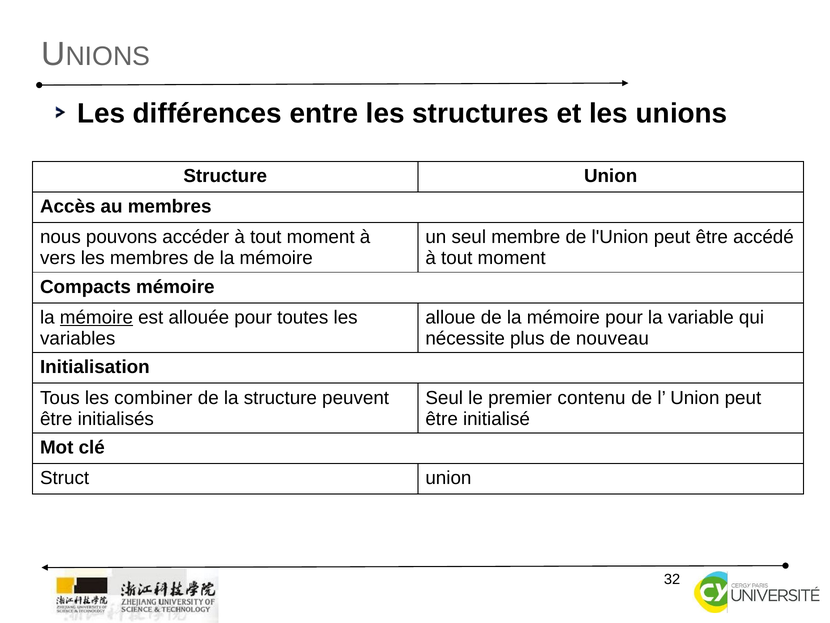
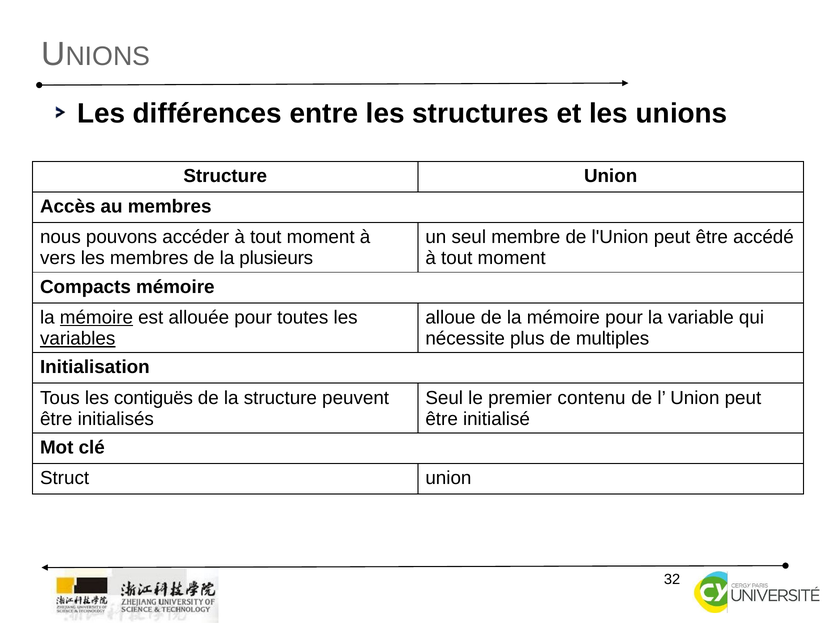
membres de la mémoire: mémoire -> plusieurs
variables underline: none -> present
nouveau: nouveau -> multiples
combiner: combiner -> contiguës
